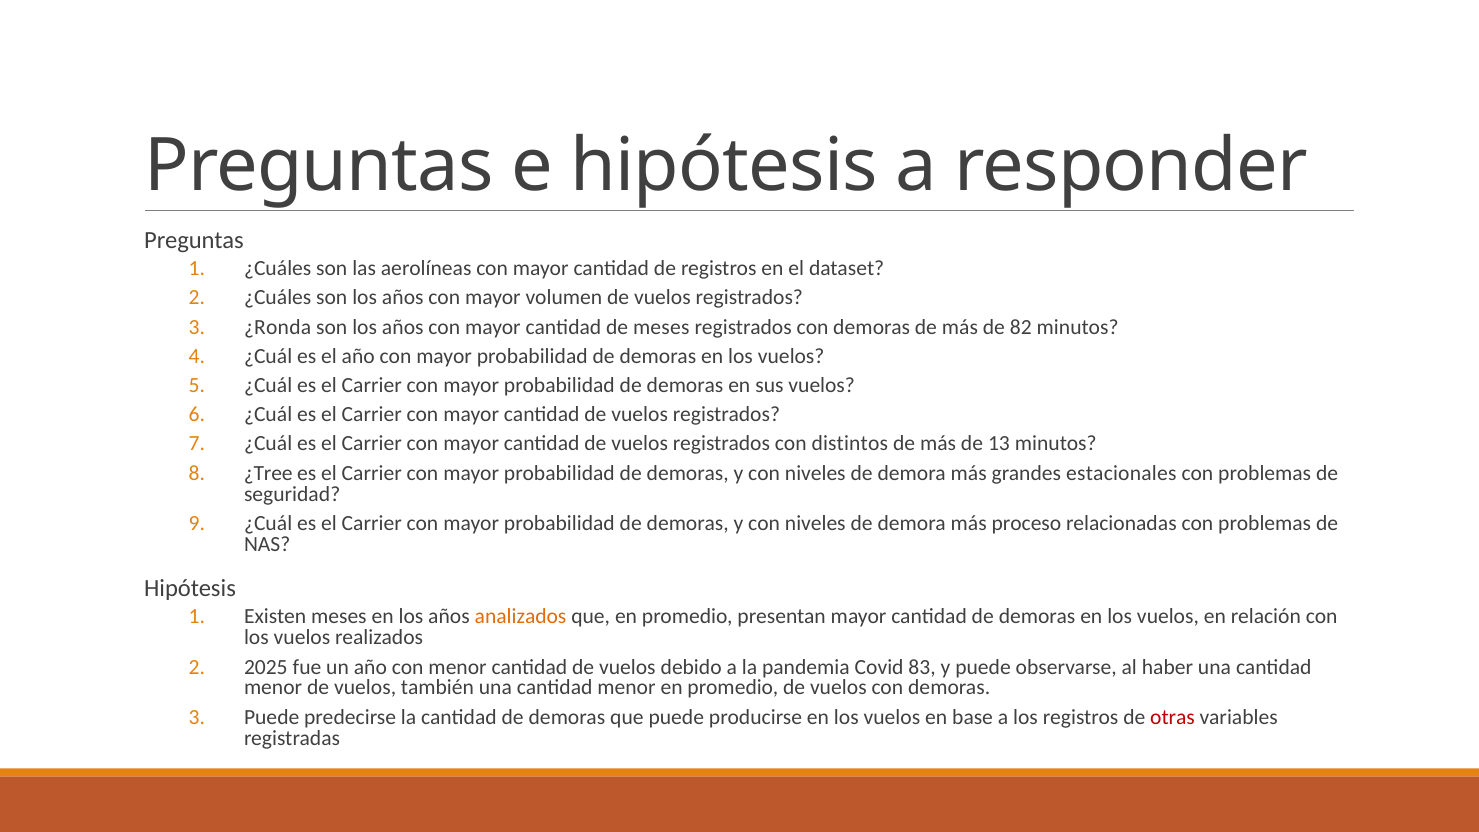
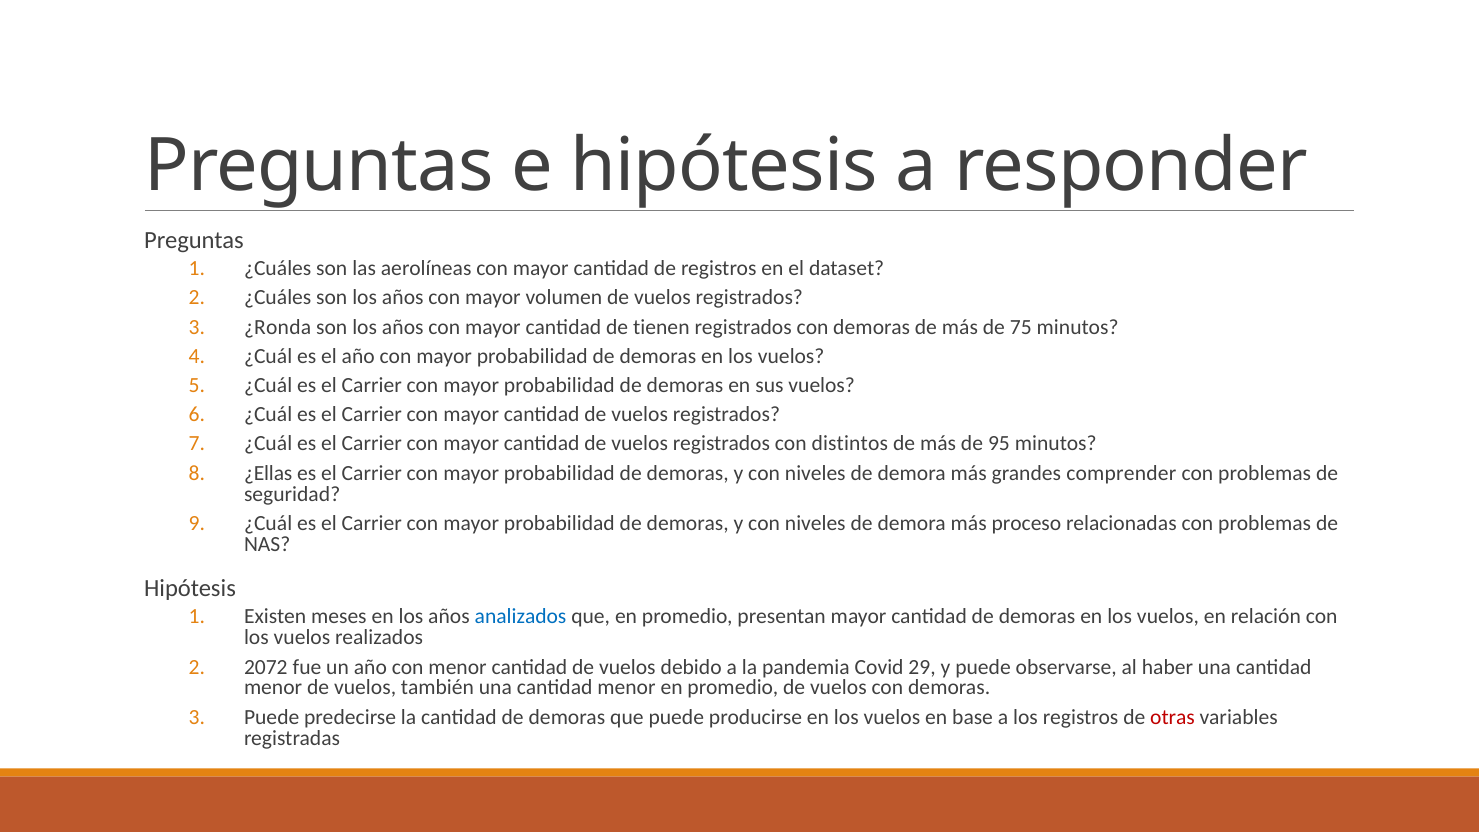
de meses: meses -> tienen
82: 82 -> 75
13: 13 -> 95
¿Tree: ¿Tree -> ¿Ellas
estacionales: estacionales -> comprender
analizados colour: orange -> blue
2025: 2025 -> 2072
83: 83 -> 29
